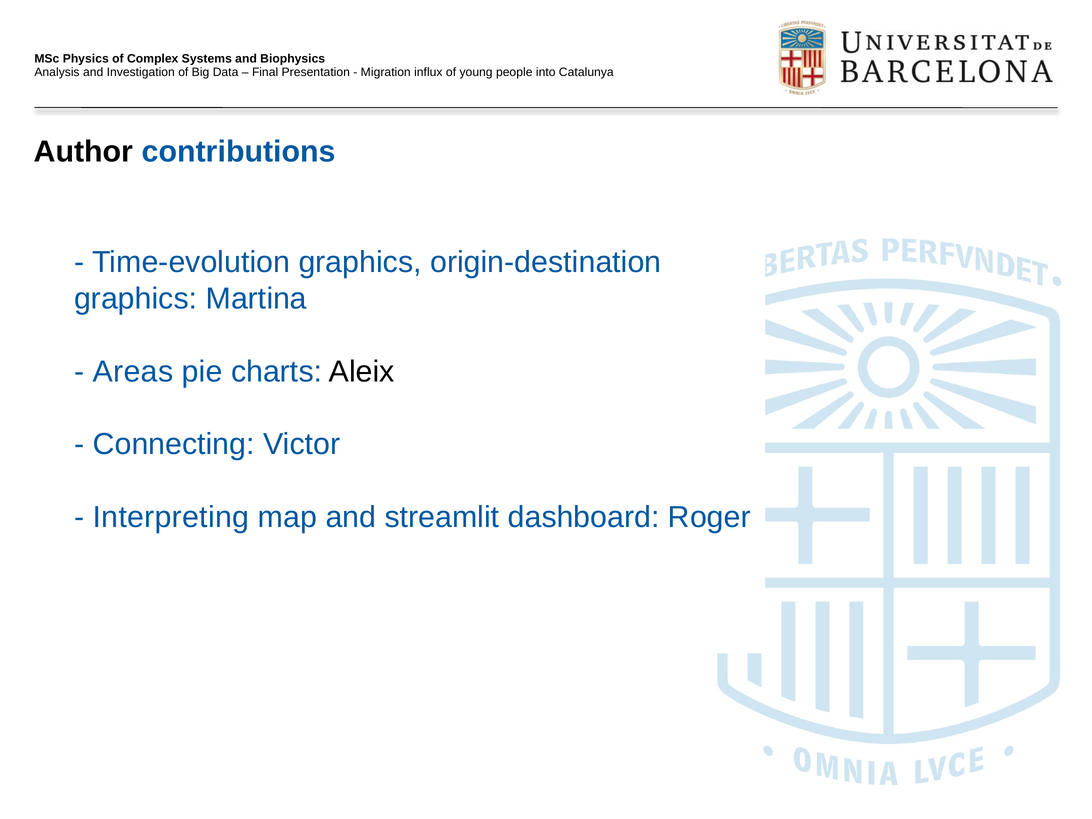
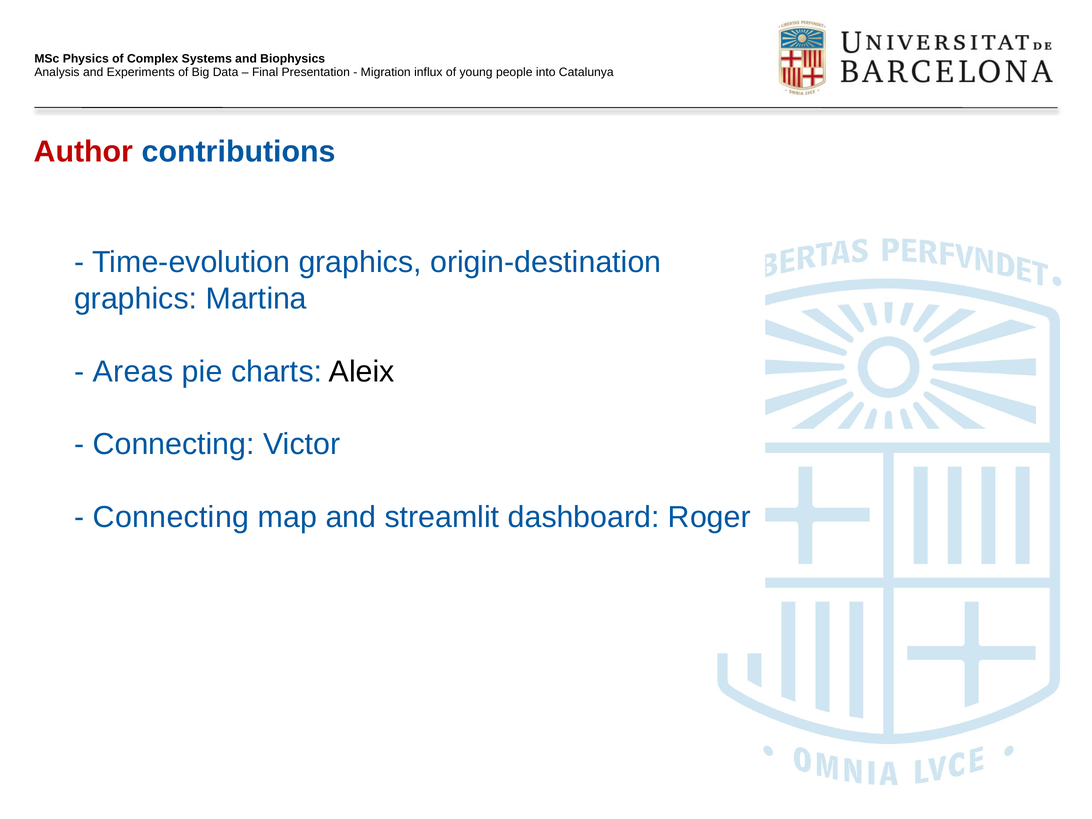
Investigation: Investigation -> Experiments
Author colour: black -> red
Interpreting at (171, 517): Interpreting -> Connecting
